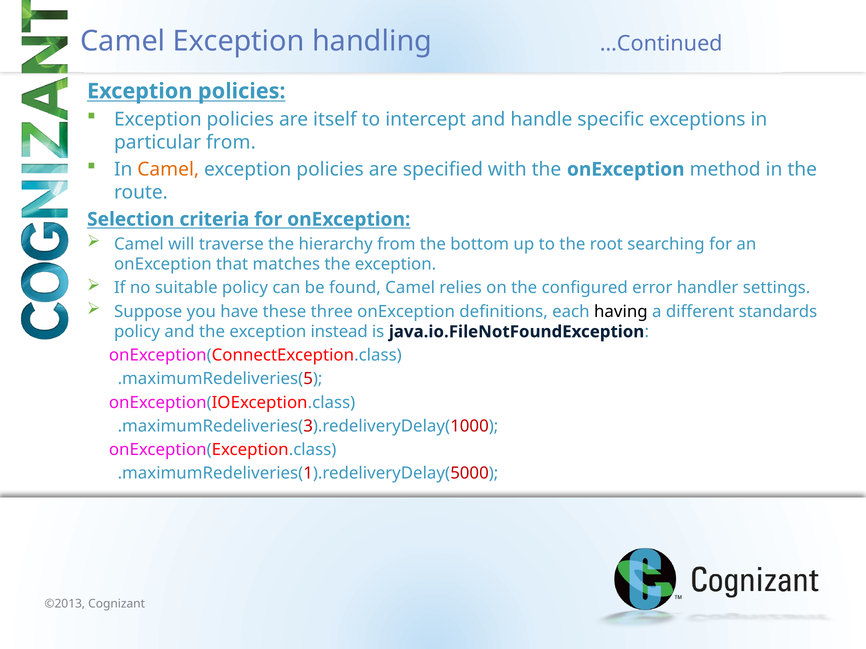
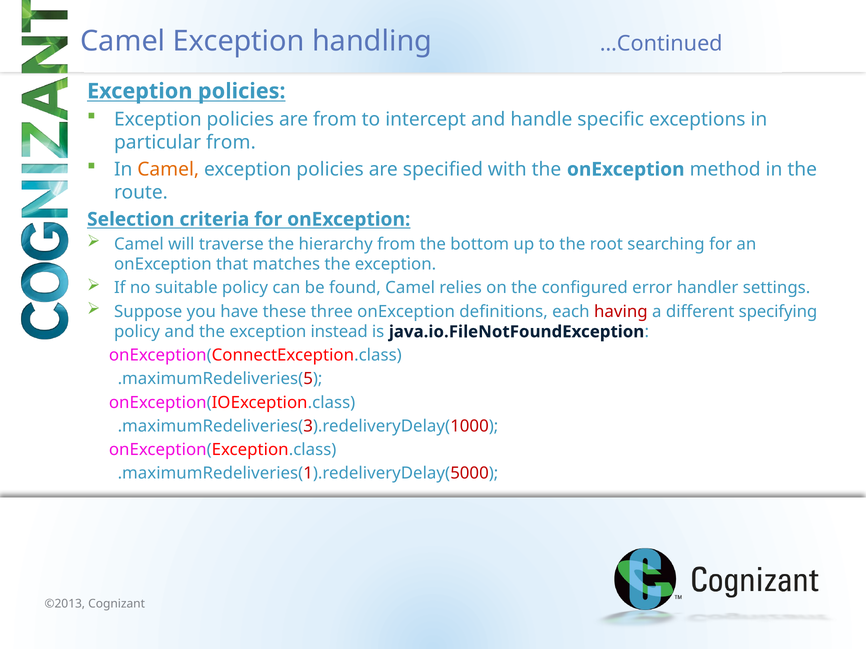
are itself: itself -> from
having colour: black -> red
standards: standards -> specifying
